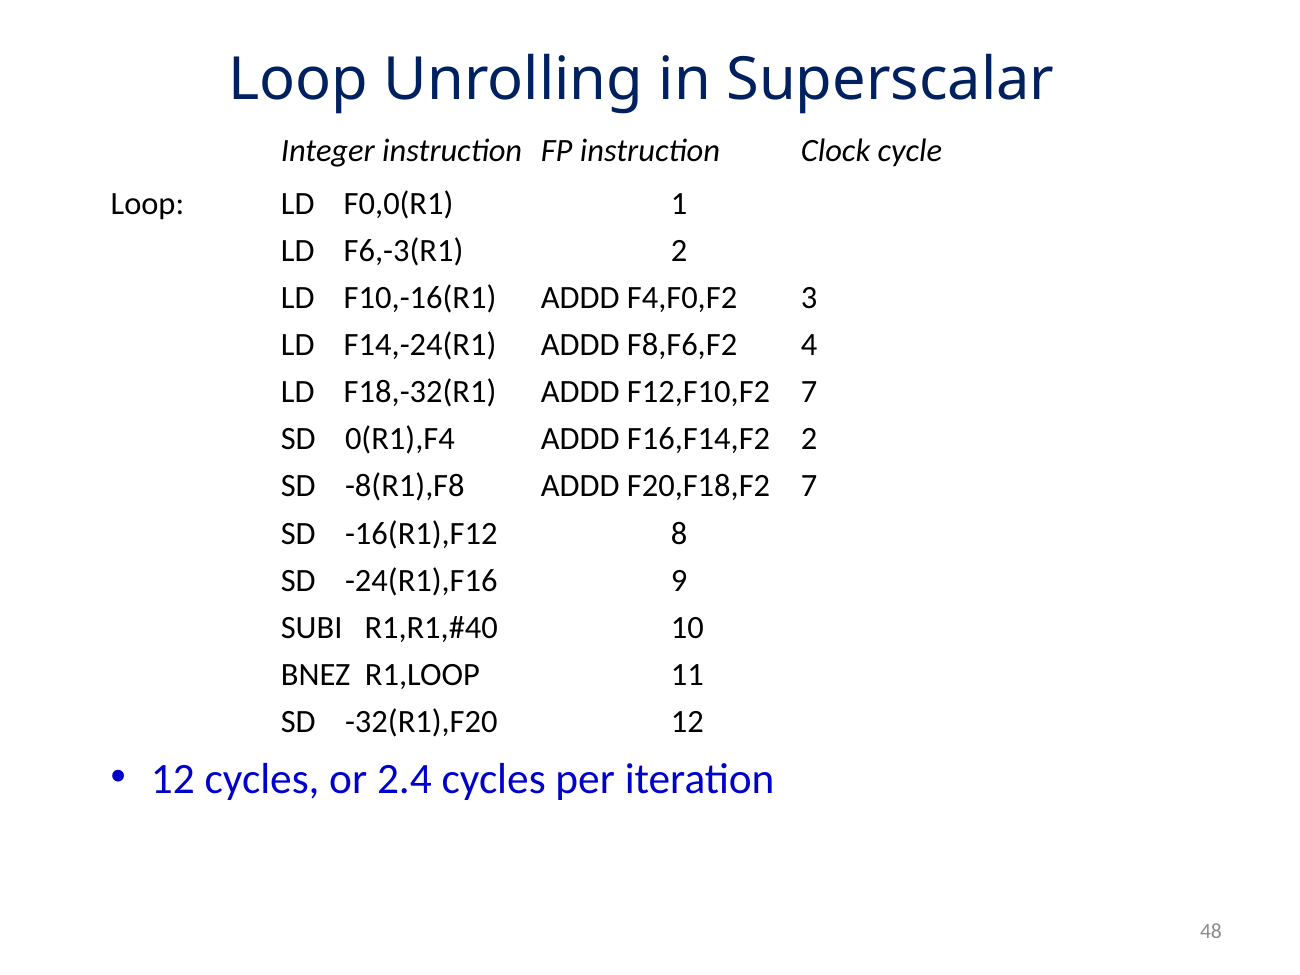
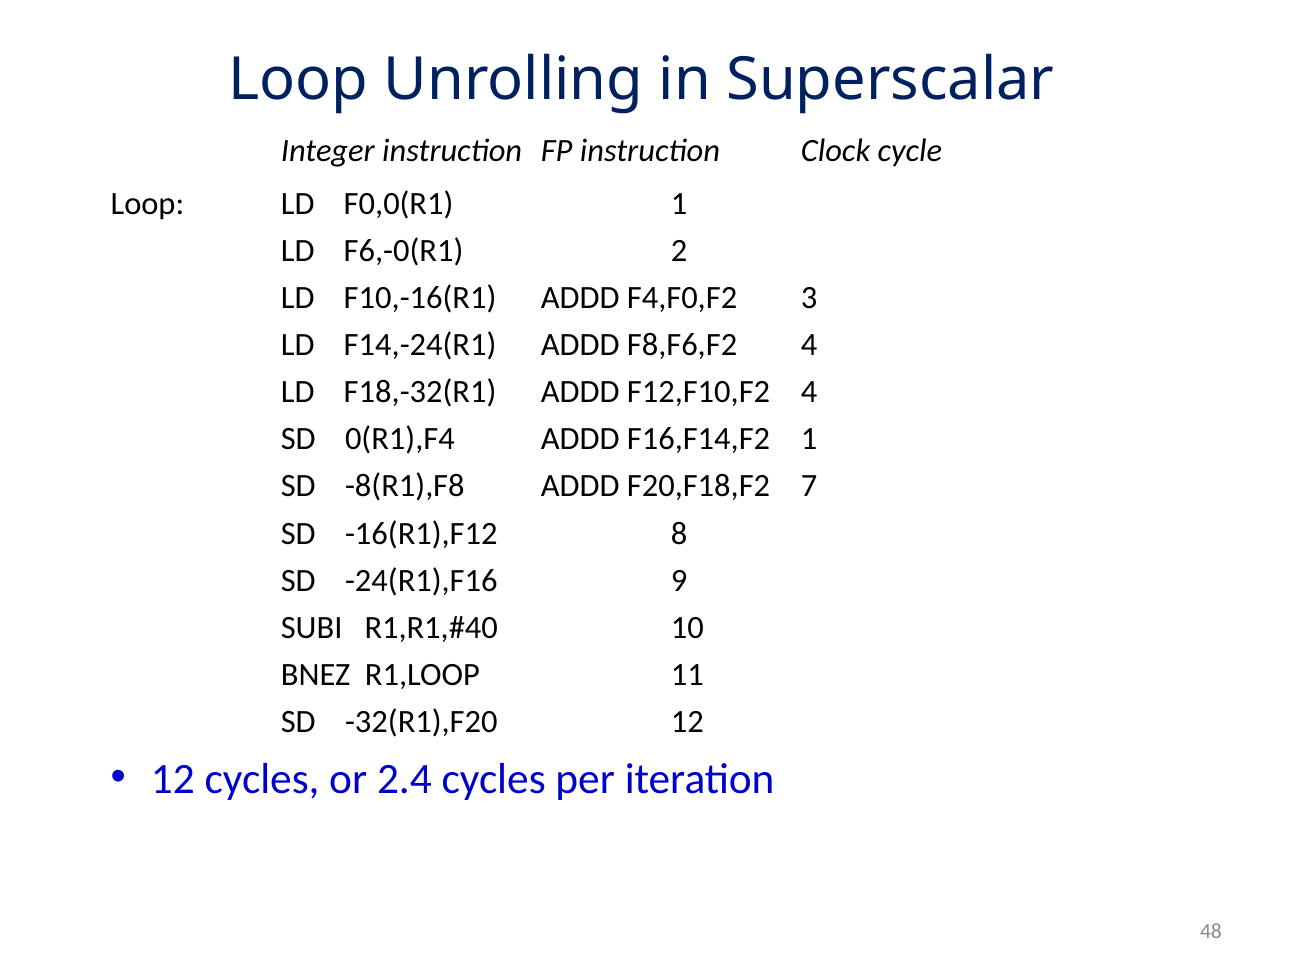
F6,-3(R1: F6,-3(R1 -> F6,-0(R1
F12,F10,F2 7: 7 -> 4
F16,F14,F2 2: 2 -> 1
